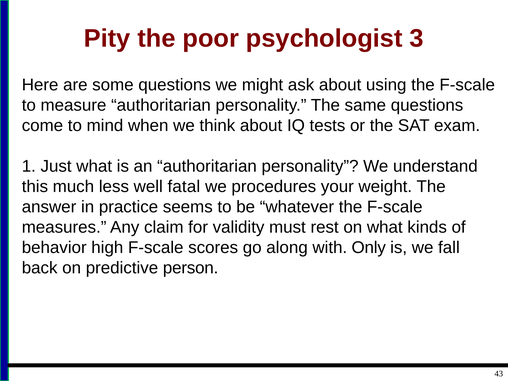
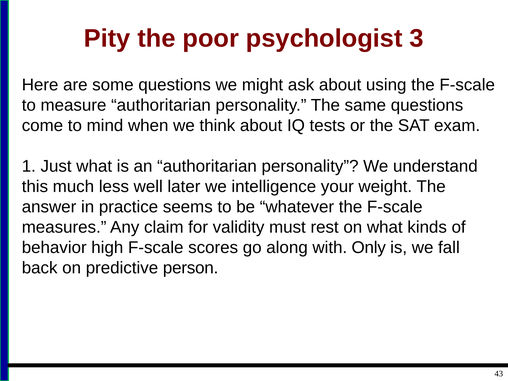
fatal: fatal -> later
procedures: procedures -> intelligence
